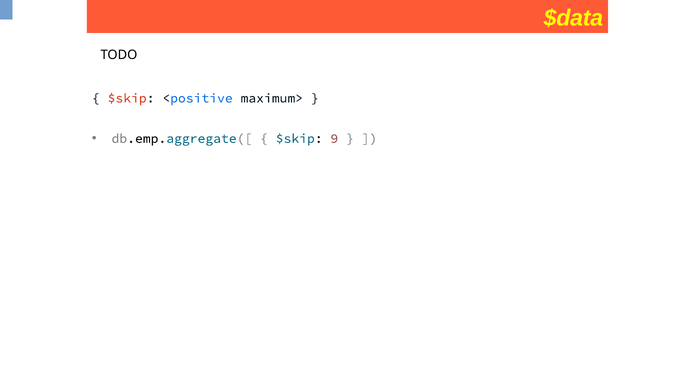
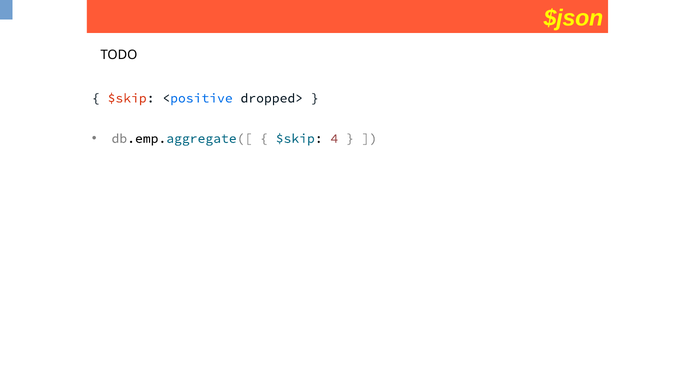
$data: $data -> $json
maximum>: maximum> -> dropped>
9: 9 -> 4
